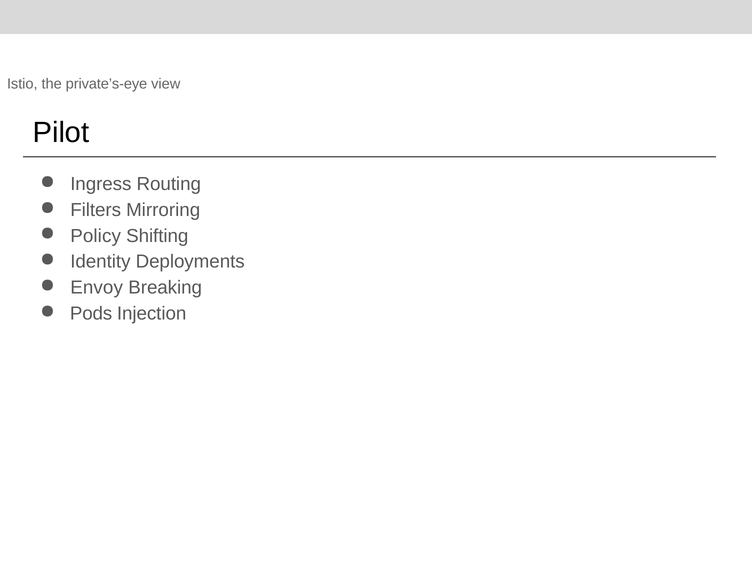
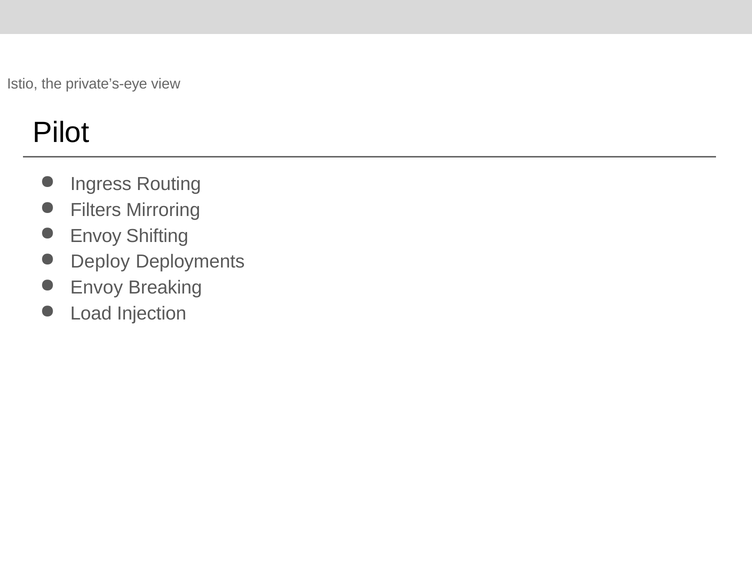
Policy at (96, 236): Policy -> Envoy
Identity: Identity -> Deploy
Pods: Pods -> Load
